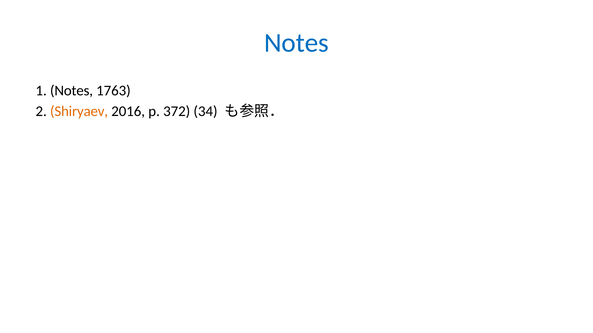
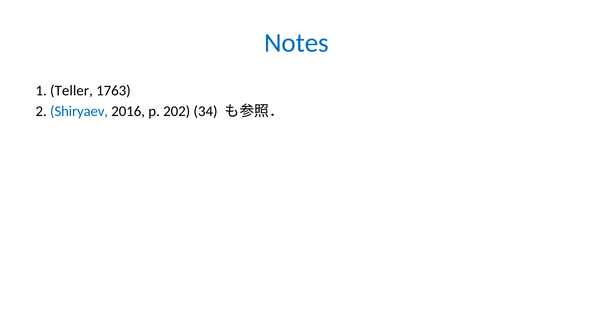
1 Notes: Notes -> Teller
Shiryaev colour: orange -> blue
372: 372 -> 202
